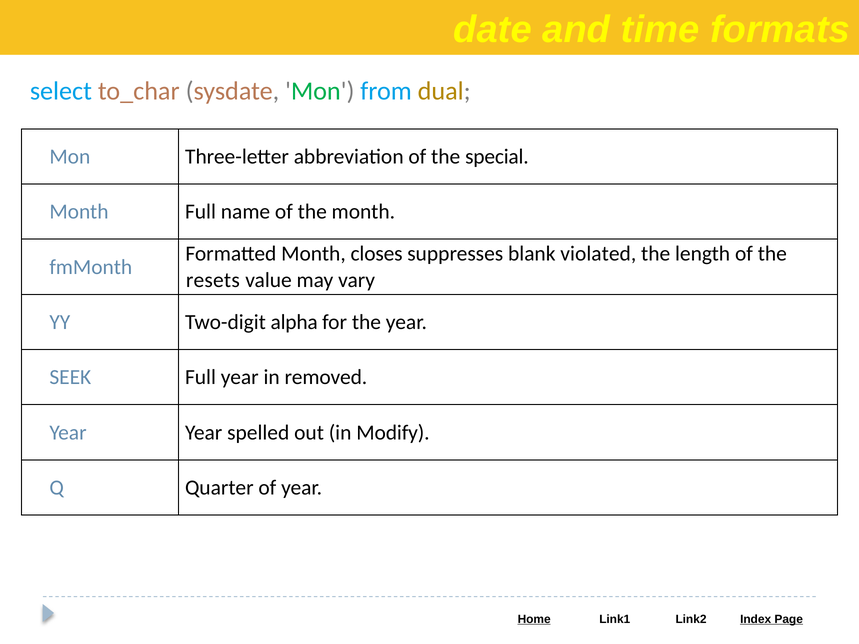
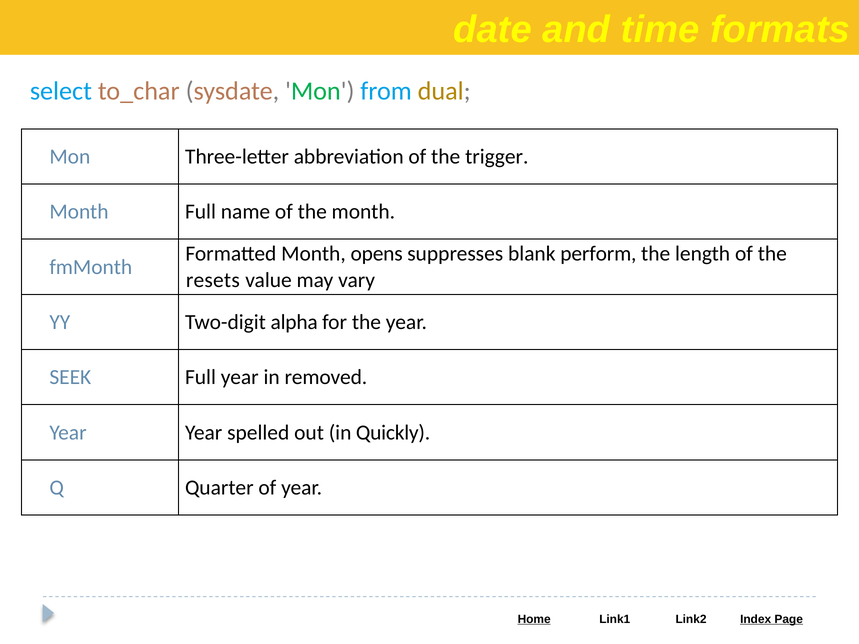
special: special -> trigger
closes: closes -> opens
violated: violated -> perform
Modify: Modify -> Quickly
